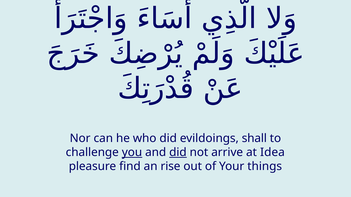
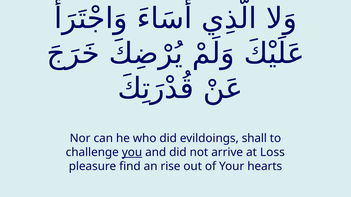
did at (178, 153) underline: present -> none
Idea: Idea -> Loss
things: things -> hearts
